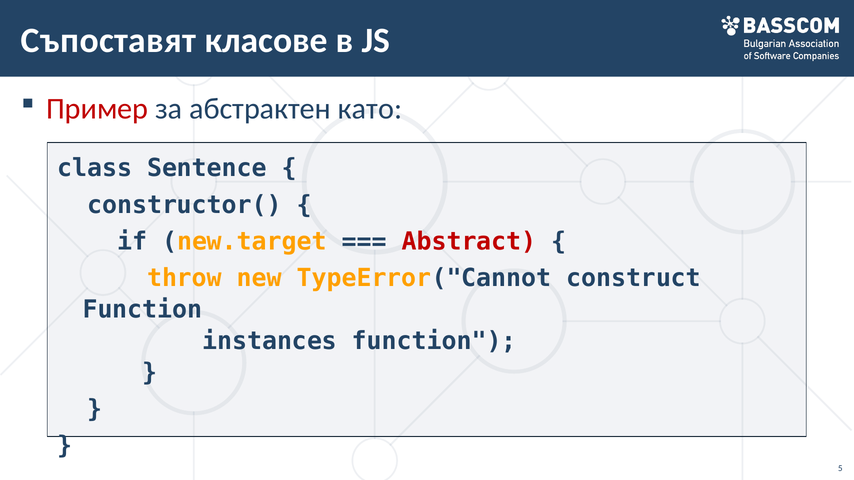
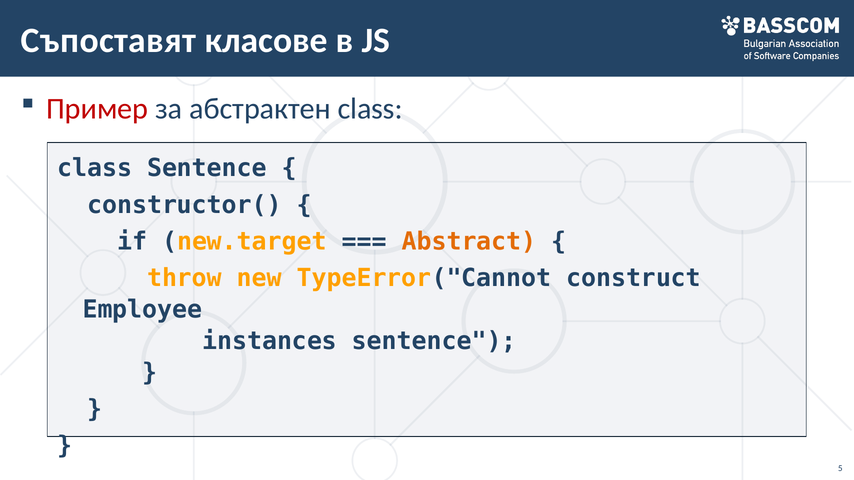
абстрактен като: като -> class
Abstract colour: red -> orange
Function at (142, 310): Function -> Employee
instances function: function -> sentence
